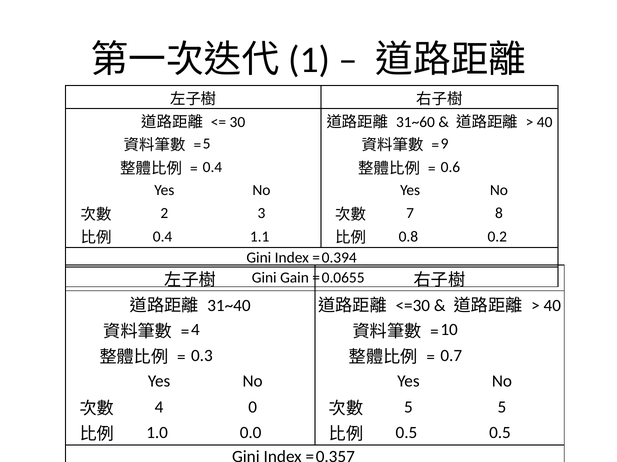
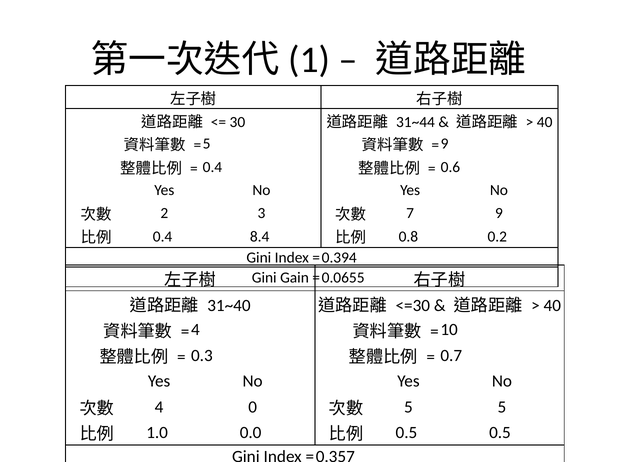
31~60: 31~60 -> 31~44
8: 8 -> 9
1.1: 1.1 -> 8.4
